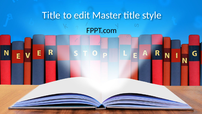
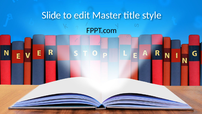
Title at (51, 15): Title -> Slide
